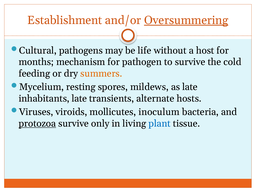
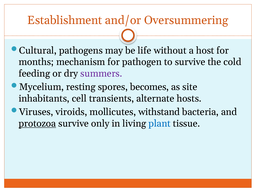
Oversummering underline: present -> none
summers colour: orange -> purple
mildews: mildews -> becomes
as late: late -> site
inhabitants late: late -> cell
inoculum: inoculum -> withstand
